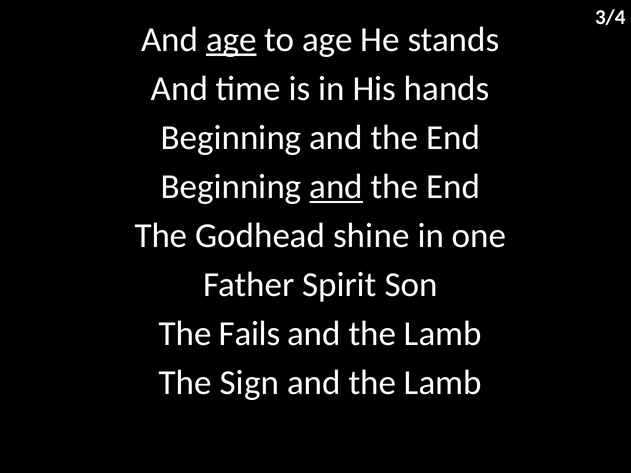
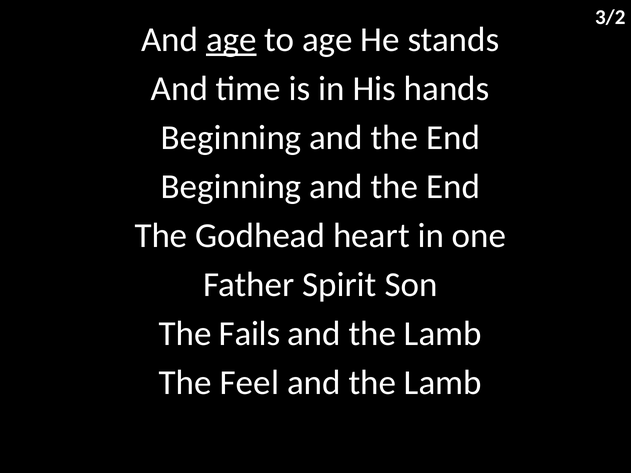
3/4: 3/4 -> 3/2
and at (336, 187) underline: present -> none
shine: shine -> heart
Sign: Sign -> Feel
